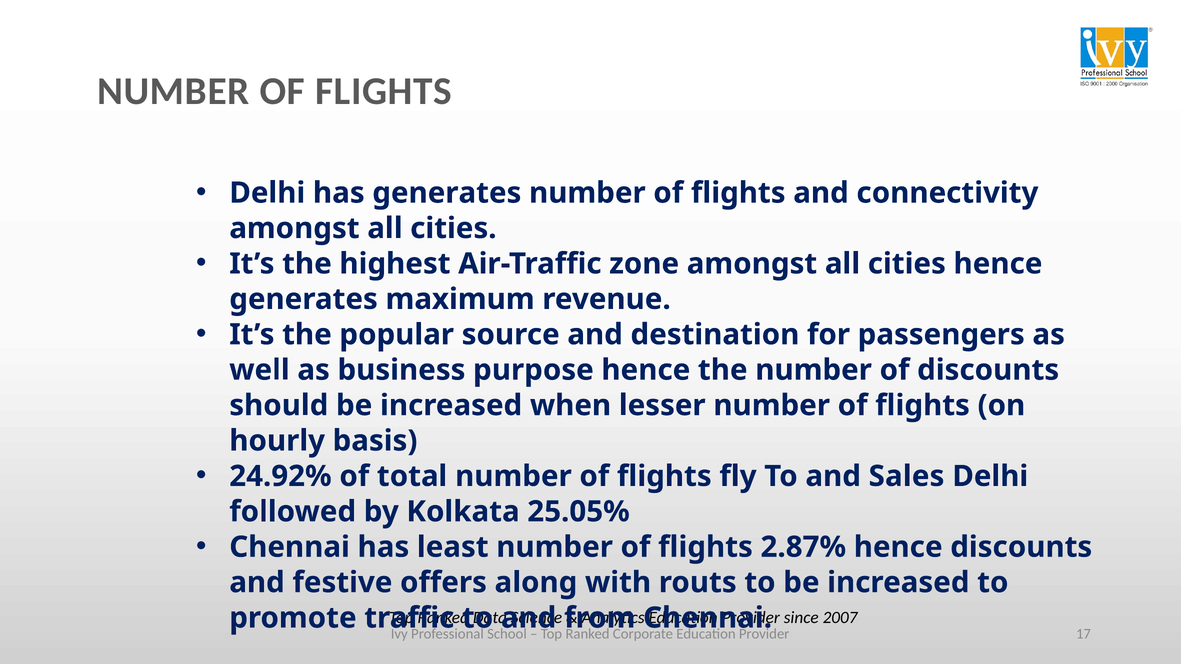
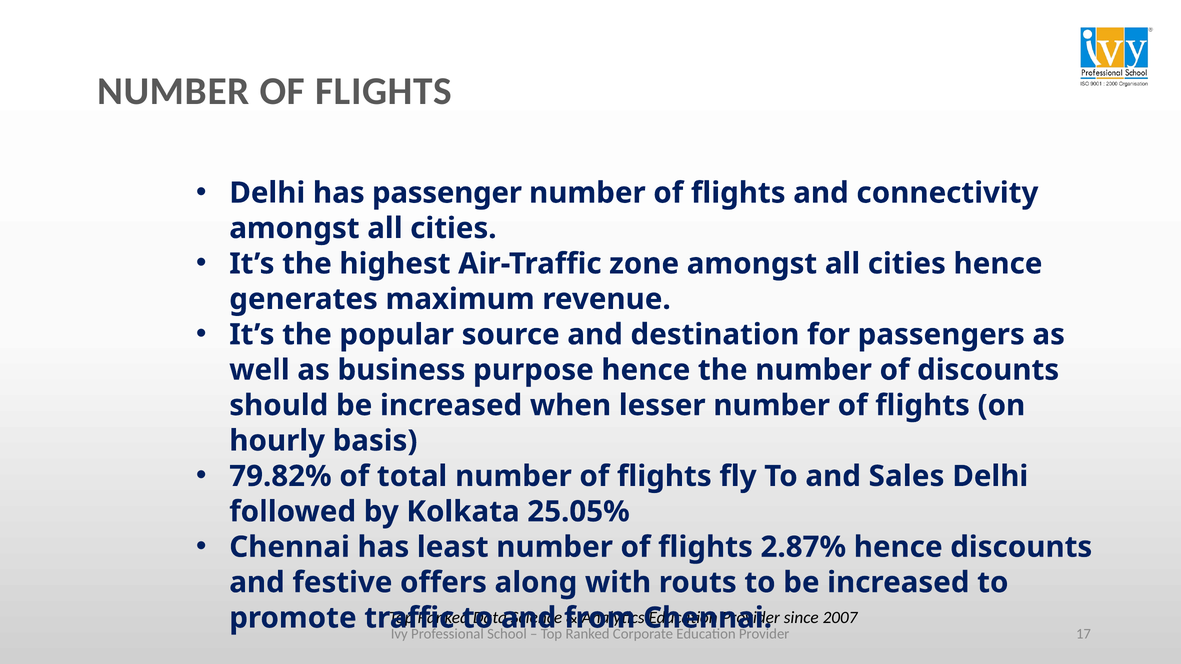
has generates: generates -> passenger
24.92%: 24.92% -> 79.82%
